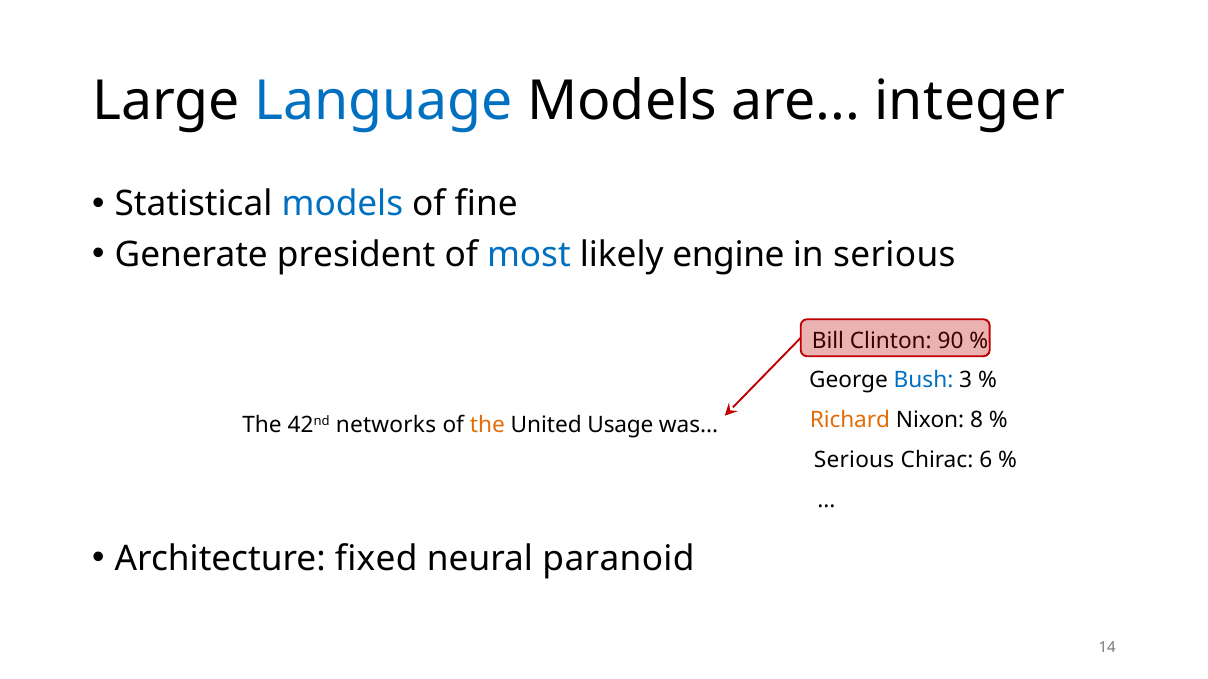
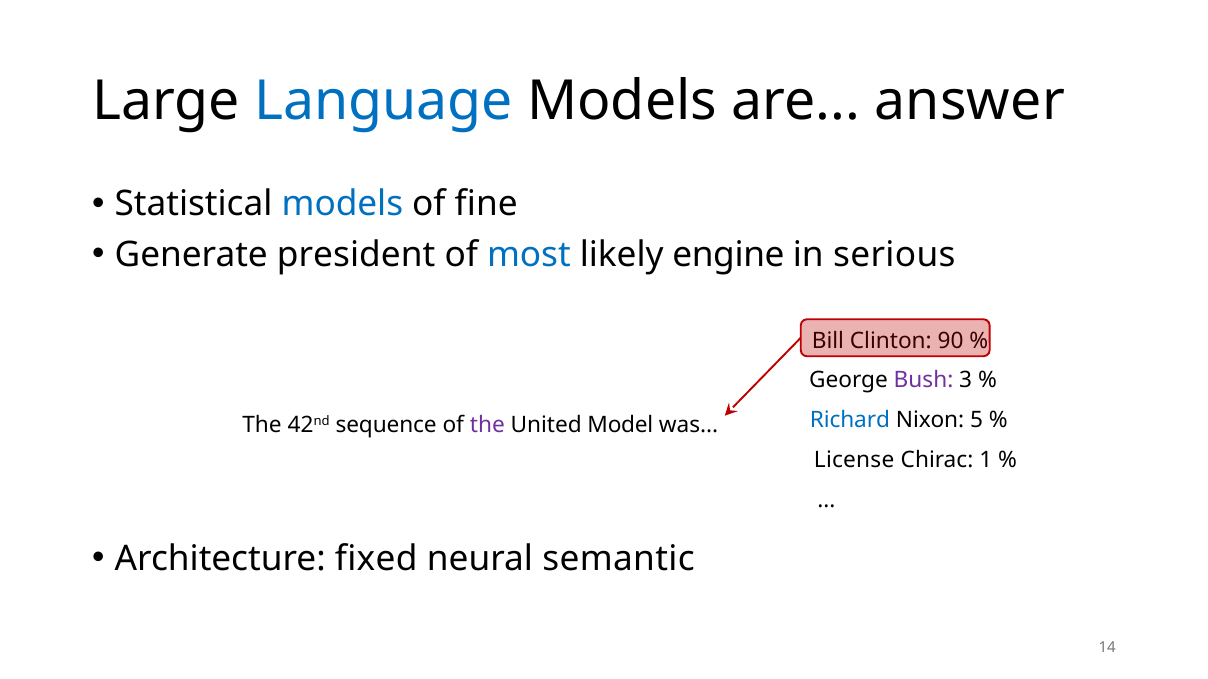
integer: integer -> answer
Bush colour: blue -> purple
Richard colour: orange -> blue
8: 8 -> 5
networks: networks -> sequence
the at (487, 425) colour: orange -> purple
Usage: Usage -> Model
Serious at (854, 460): Serious -> License
6: 6 -> 1
paranoid: paranoid -> semantic
